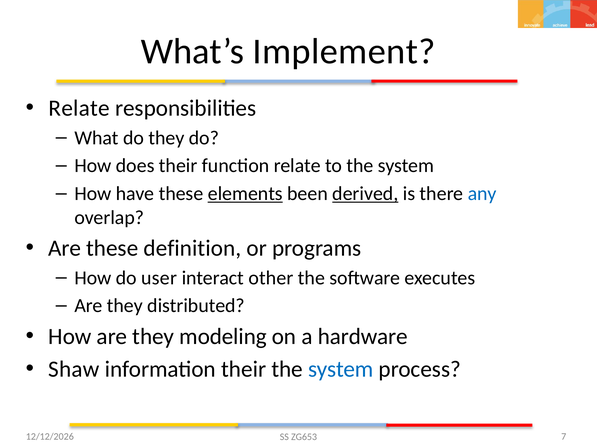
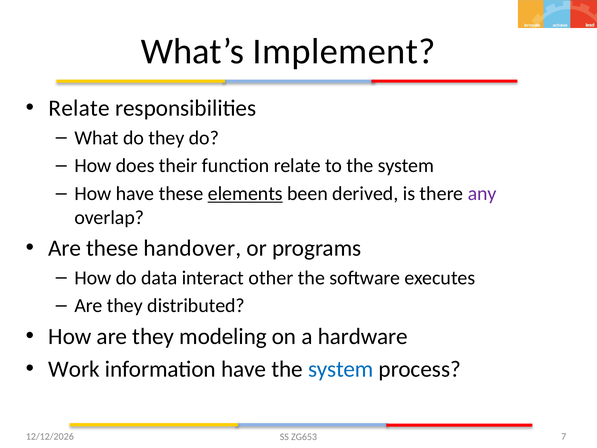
derived underline: present -> none
any colour: blue -> purple
definition: definition -> handover
user: user -> data
Shaw: Shaw -> Work
information their: their -> have
